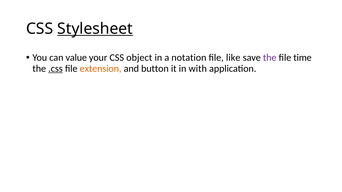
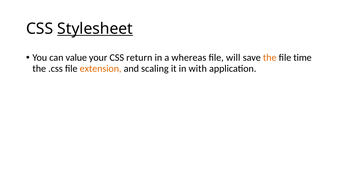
object: object -> return
notation: notation -> whereas
like: like -> will
the at (270, 58) colour: purple -> orange
.css underline: present -> none
button: button -> scaling
